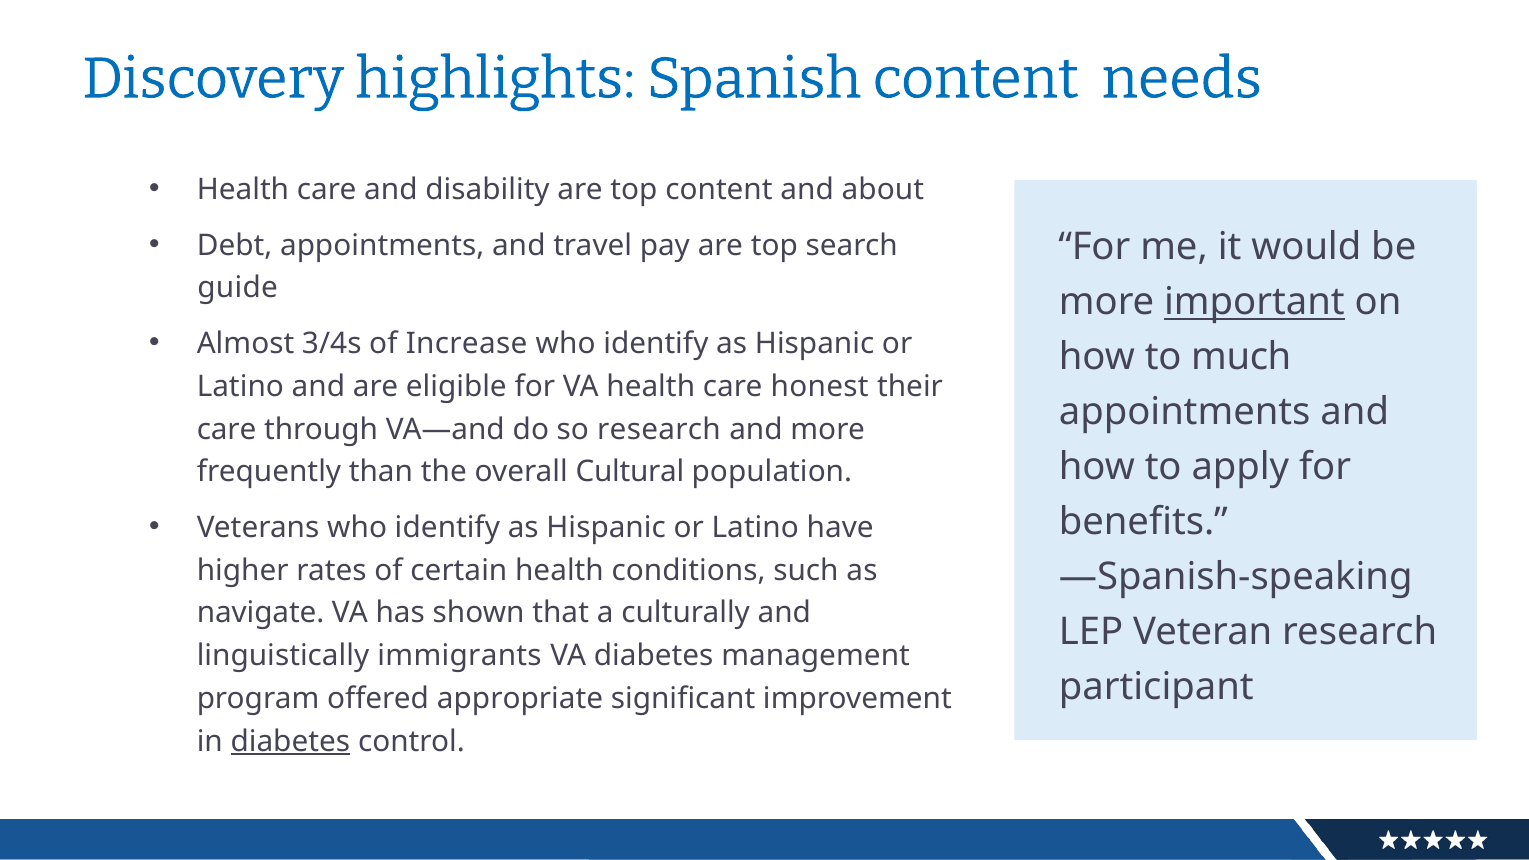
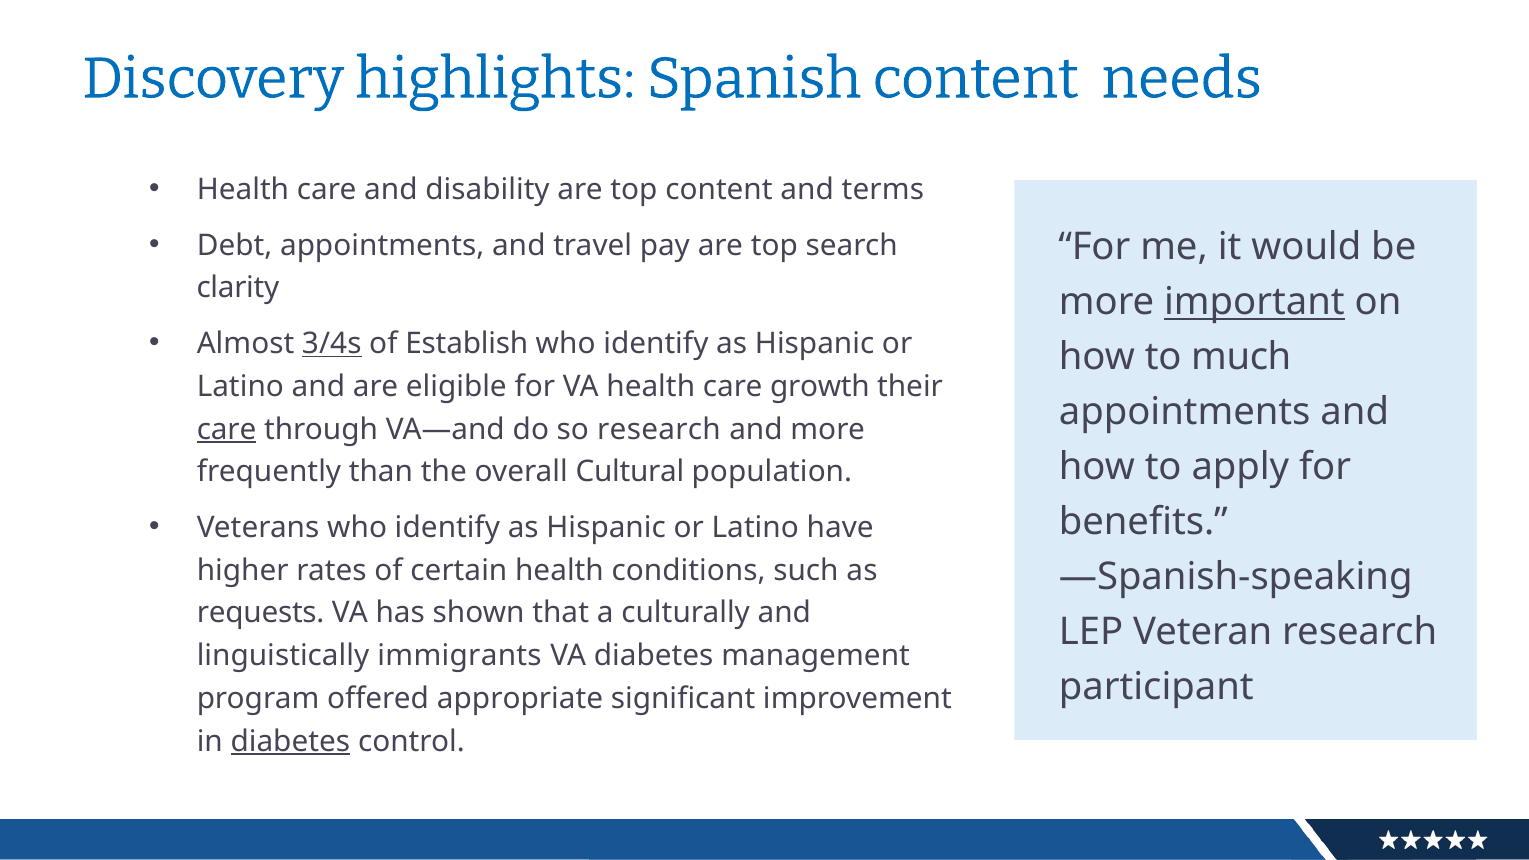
about: about -> terms
guide: guide -> clarity
3/4s underline: none -> present
Increase: Increase -> Establish
honest: honest -> growth
care at (227, 429) underline: none -> present
navigate: navigate -> requests
